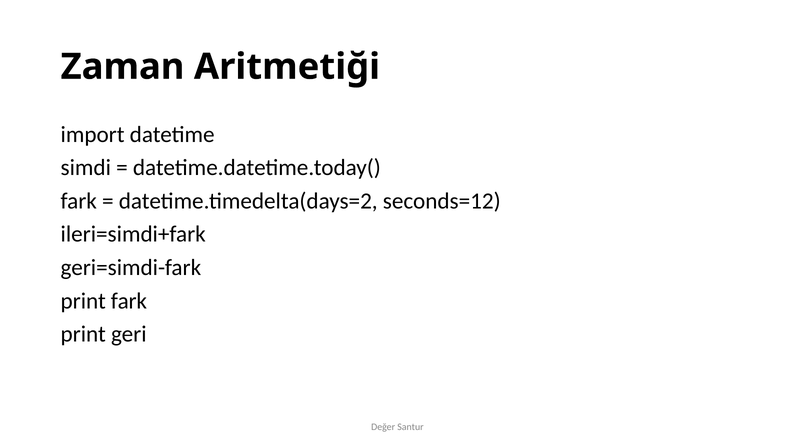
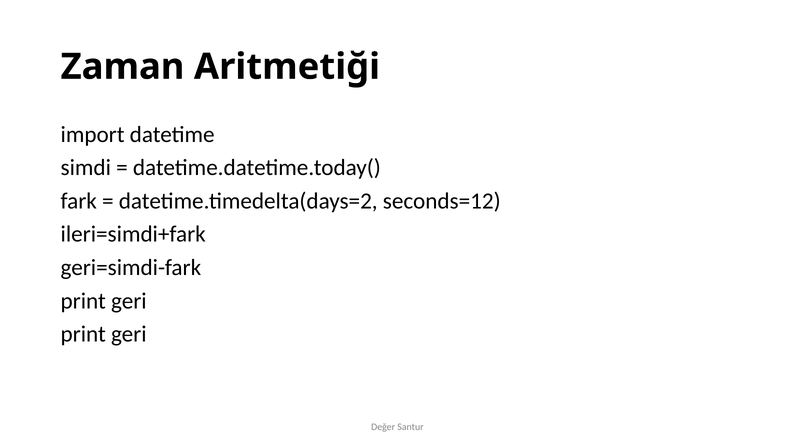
fark at (129, 301): fark -> geri
